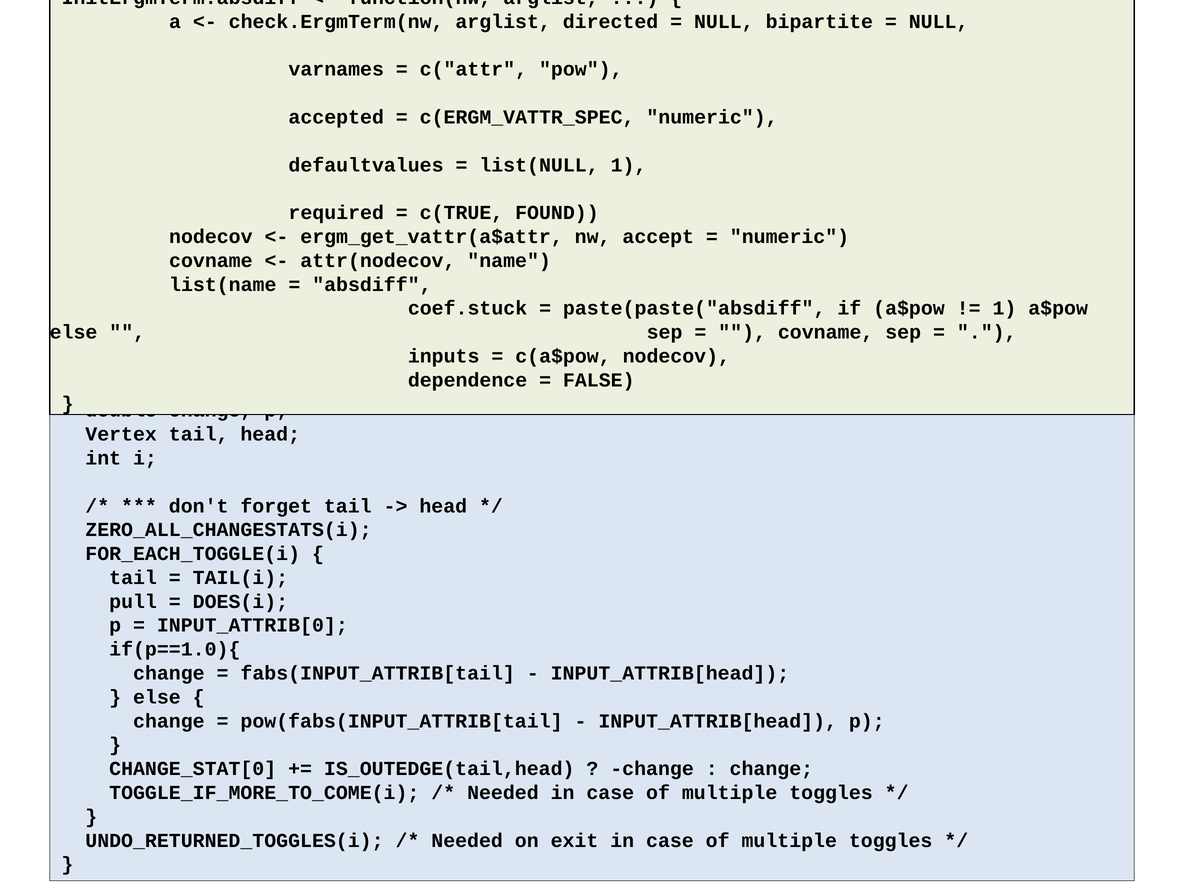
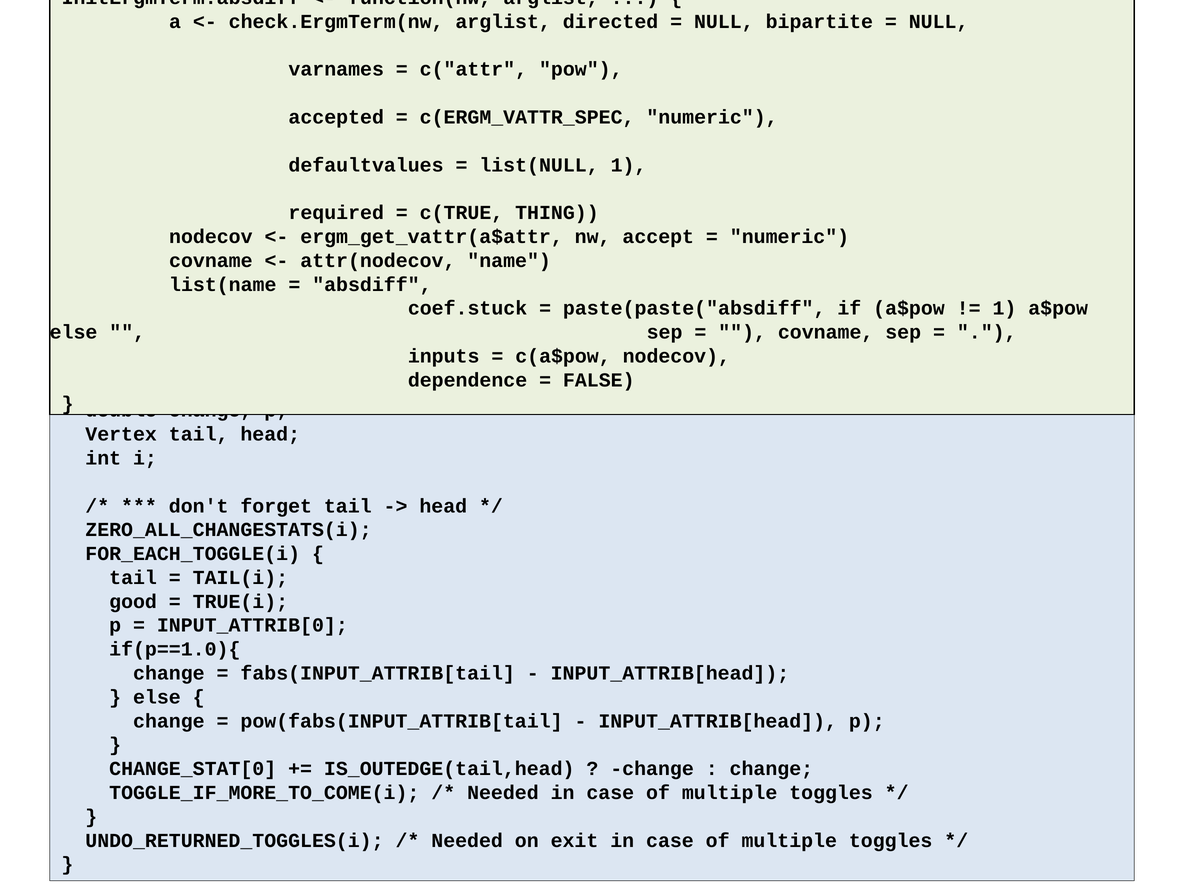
FOUND: FOUND -> THING
pull: pull -> good
DOES(i: DOES(i -> TRUE(i
